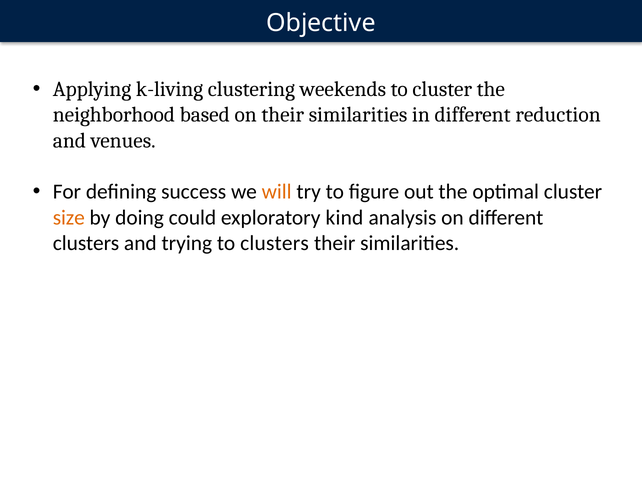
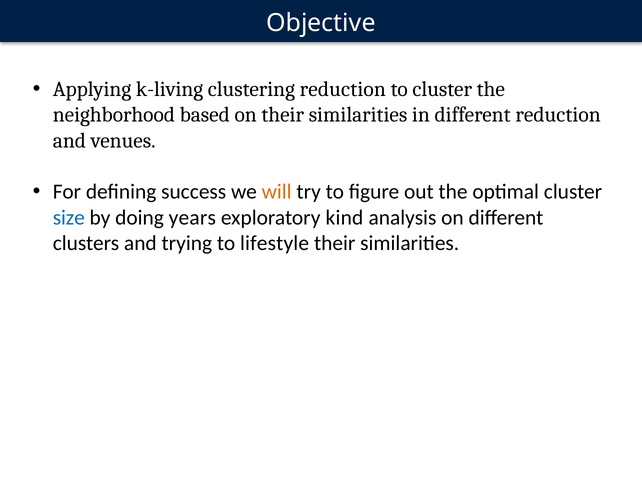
clustering weekends: weekends -> reduction
size colour: orange -> blue
could: could -> years
to clusters: clusters -> lifestyle
